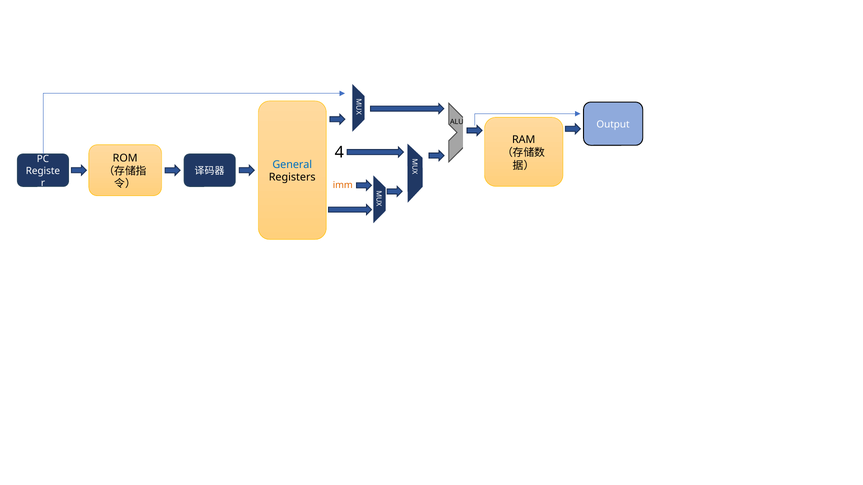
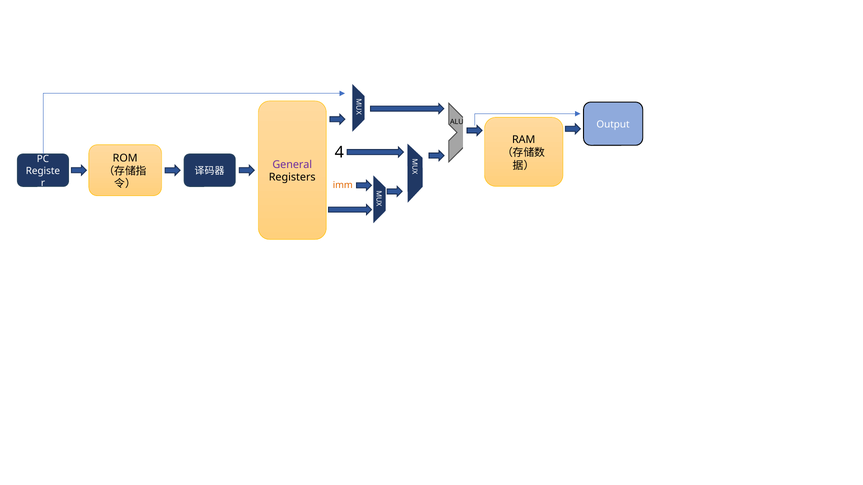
General colour: blue -> purple
